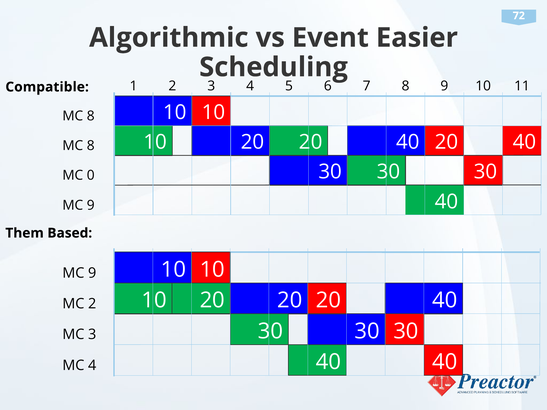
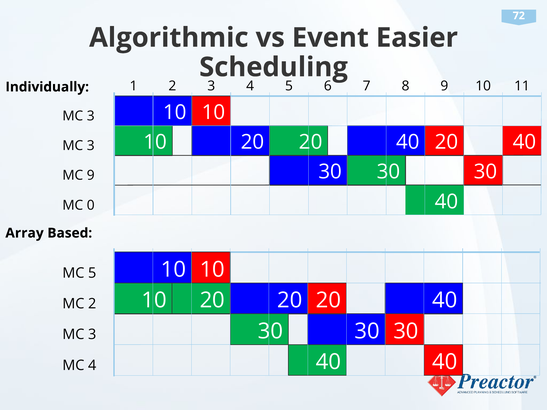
Compatible: Compatible -> Individually
8 at (91, 116): 8 -> 3
8 at (91, 146): 8 -> 3
MC 0: 0 -> 9
9 at (91, 205): 9 -> 0
Them: Them -> Array
9 at (92, 273): 9 -> 5
